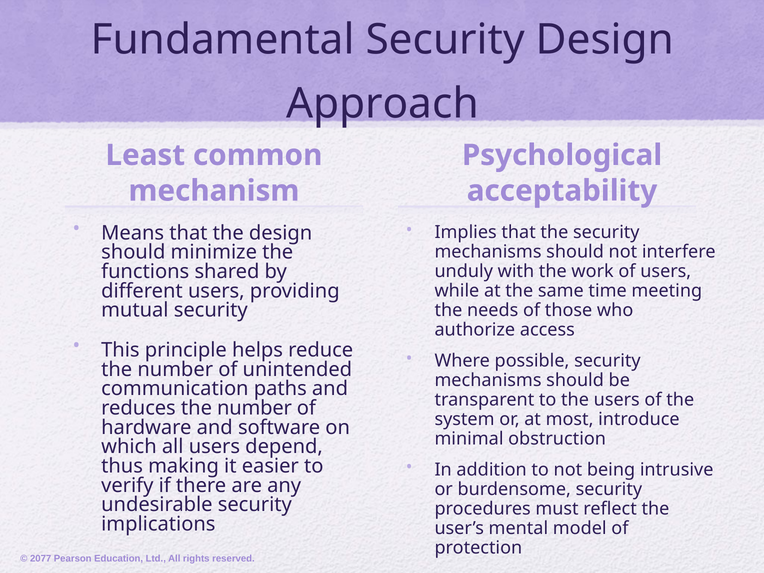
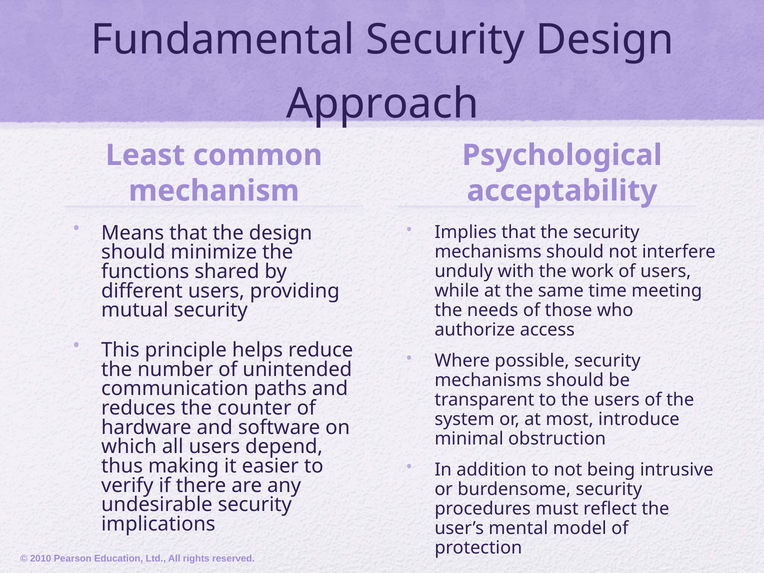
reduces the number: number -> counter
2077: 2077 -> 2010
